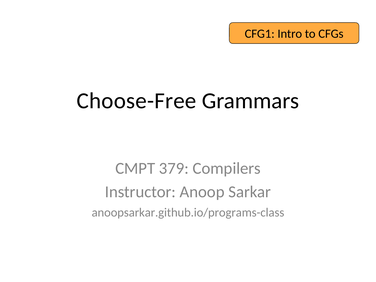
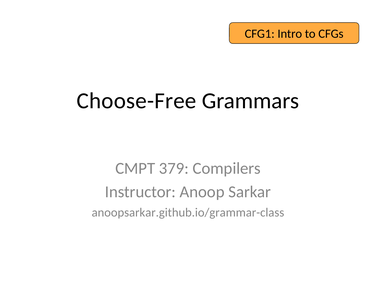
anoopsarkar.github.io/programs-class: anoopsarkar.github.io/programs-class -> anoopsarkar.github.io/grammar-class
